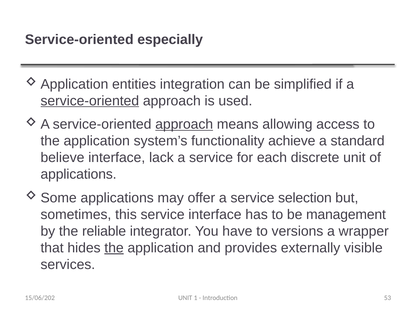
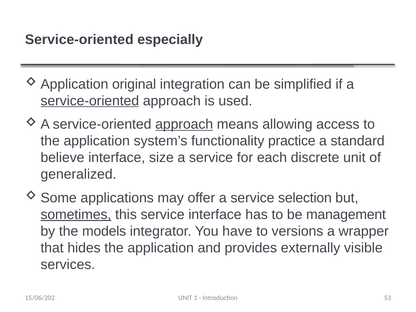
entities: entities -> original
achieve: achieve -> practice
lack: lack -> size
applications at (79, 174): applications -> generalized
sometimes underline: none -> present
reliable: reliable -> models
the at (114, 248) underline: present -> none
